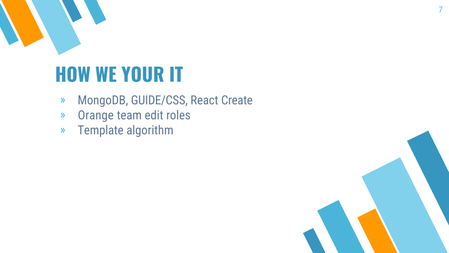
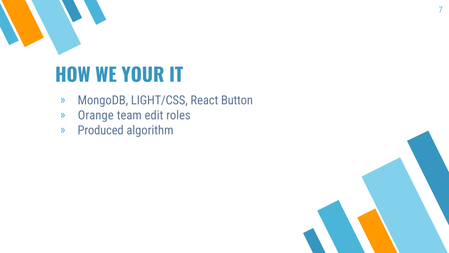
GUIDE/CSS: GUIDE/CSS -> LIGHT/CSS
Create: Create -> Button
Template: Template -> Produced
